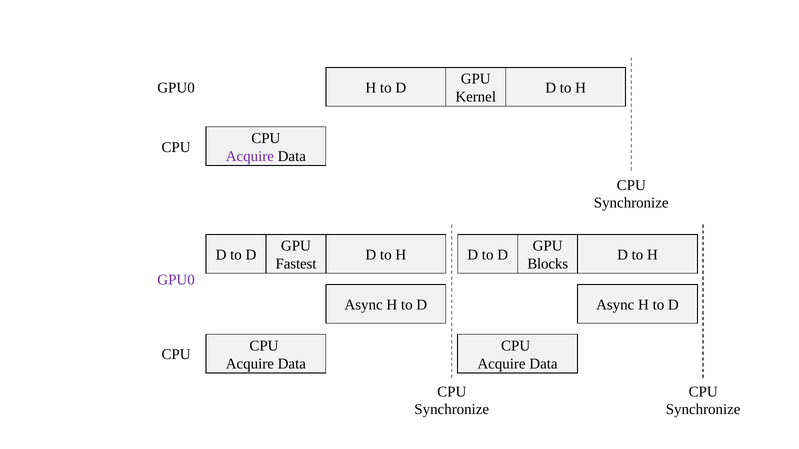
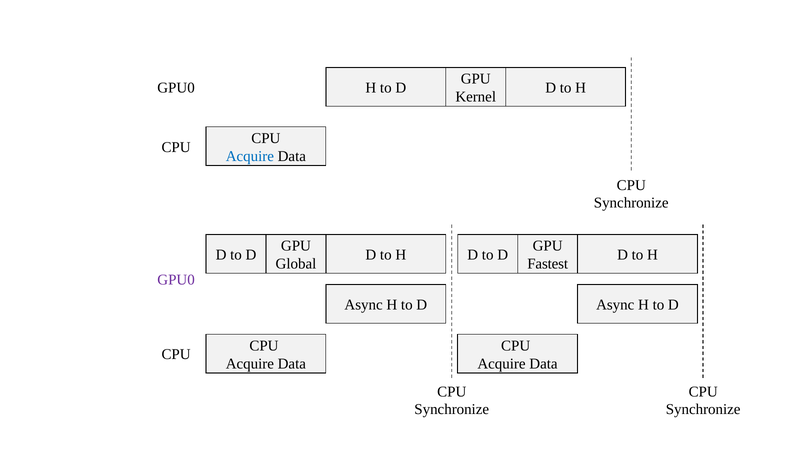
Acquire at (250, 156) colour: purple -> blue
Fastest: Fastest -> Global
Blocks: Blocks -> Fastest
